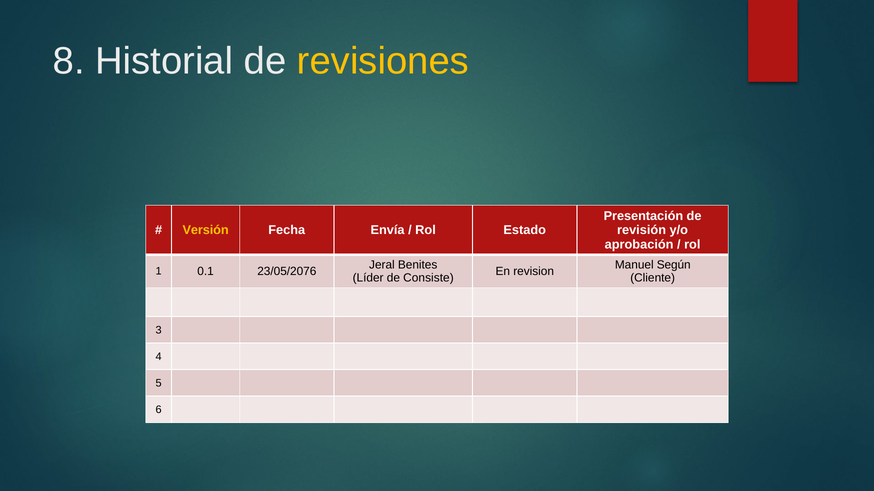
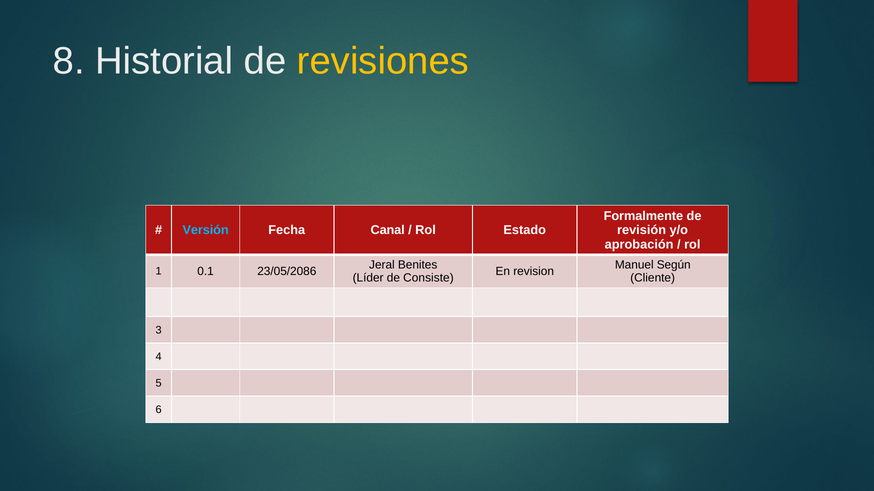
Presentación: Presentación -> Formalmente
Versión colour: yellow -> light blue
Envía: Envía -> Canal
23/05/2076: 23/05/2076 -> 23/05/2086
